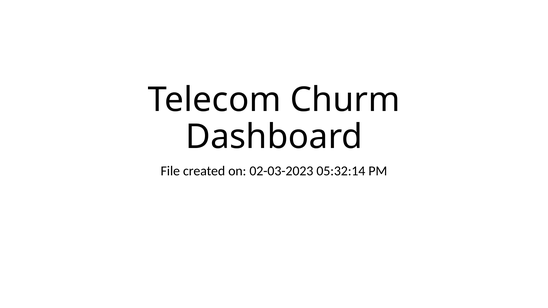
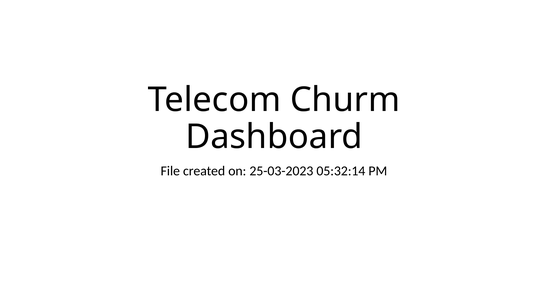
02-03-2023: 02-03-2023 -> 25-03-2023
